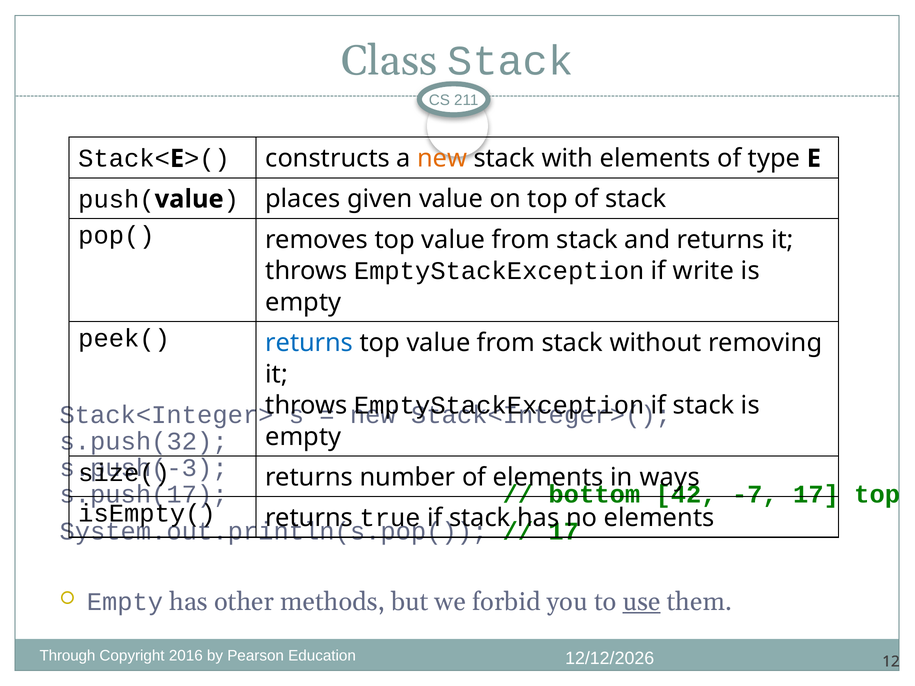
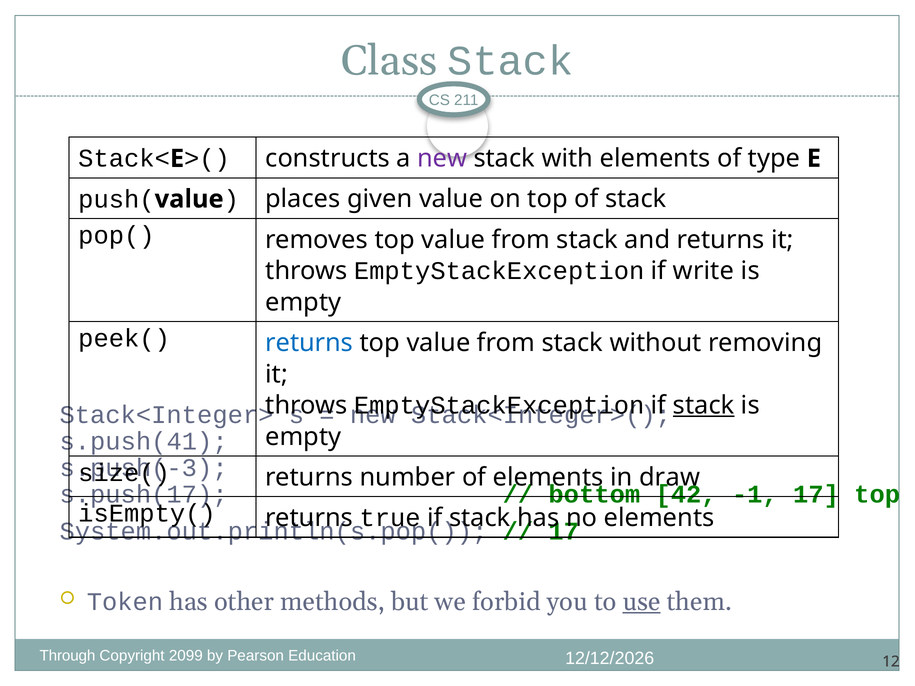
new at (442, 158) colour: orange -> purple
stack at (704, 406) underline: none -> present
s.push(32: s.push(32 -> s.push(41
ways: ways -> draw
-7: -7 -> -1
Empty at (125, 602): Empty -> Token
2016: 2016 -> 2099
